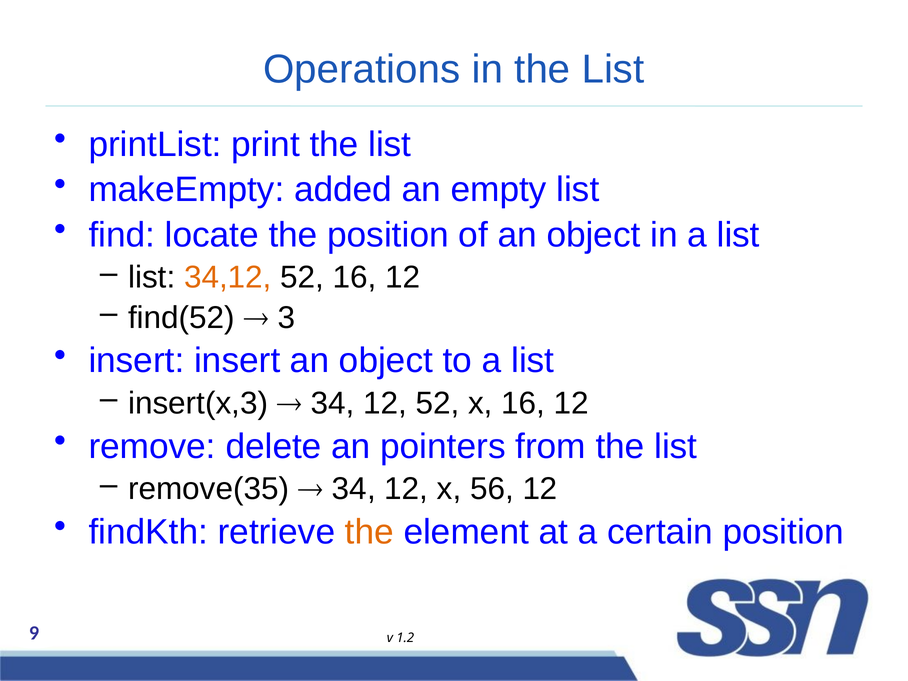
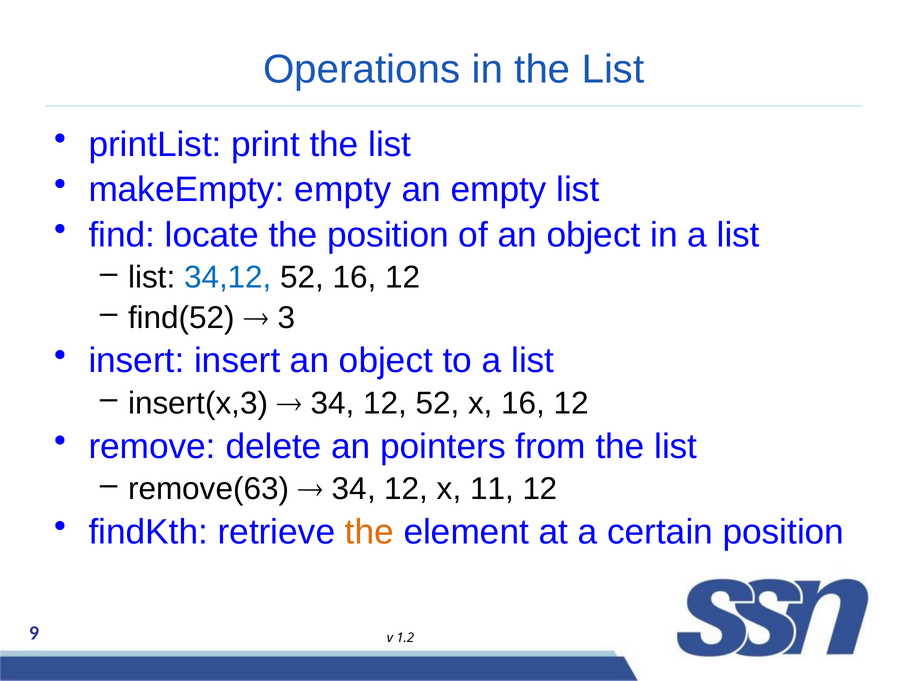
makeEmpty added: added -> empty
34,12 colour: orange -> blue
remove(35: remove(35 -> remove(63
56: 56 -> 11
